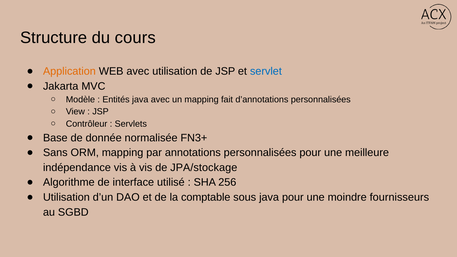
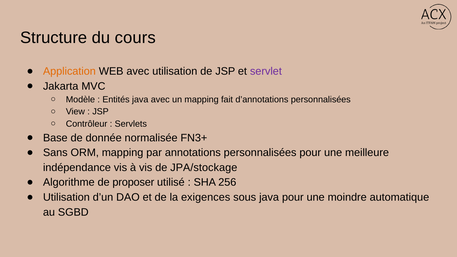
servlet colour: blue -> purple
interface: interface -> proposer
comptable: comptable -> exigences
fournisseurs: fournisseurs -> automatique
